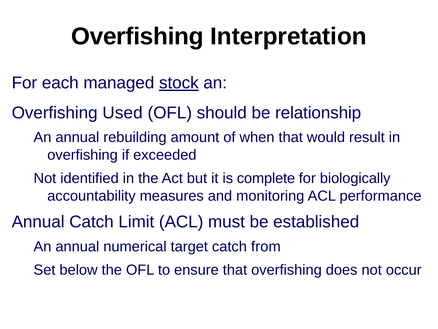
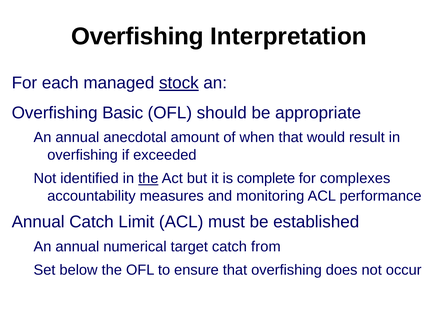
Used: Used -> Basic
relationship: relationship -> appropriate
rebuilding: rebuilding -> anecdotal
the at (148, 178) underline: none -> present
biologically: biologically -> complexes
